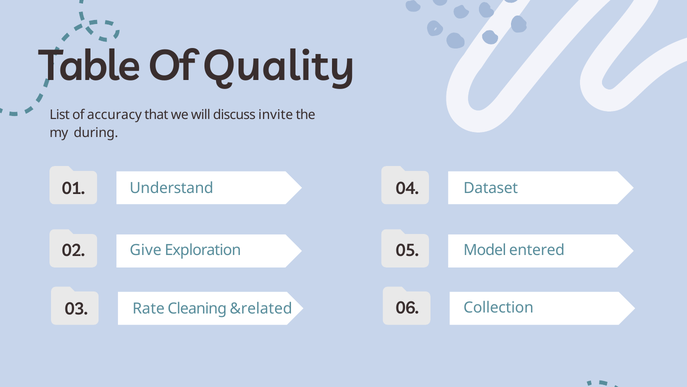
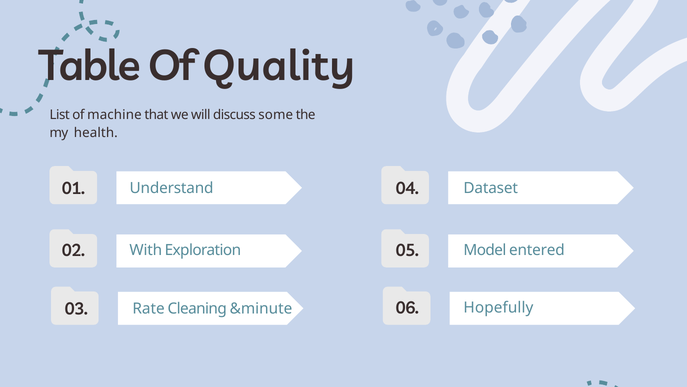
accuracy: accuracy -> machine
invite: invite -> some
during: during -> health
Give: Give -> With
Collection: Collection -> Hopefully
&related: &related -> &minute
